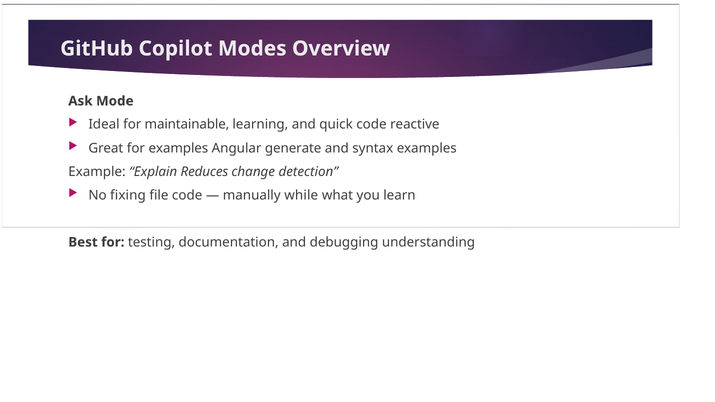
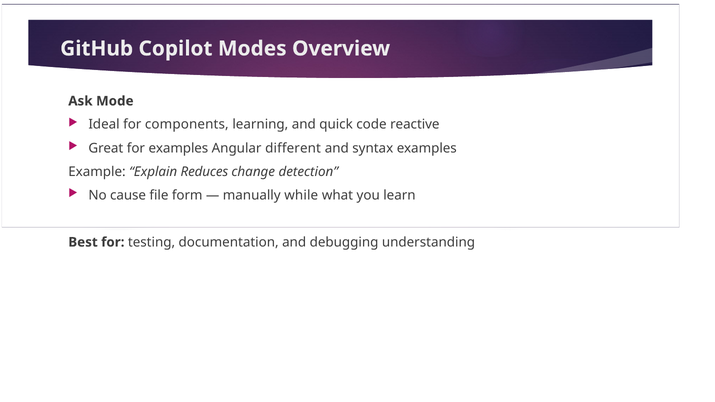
maintainable: maintainable -> components
generate: generate -> different
fixing: fixing -> cause
file code: code -> form
